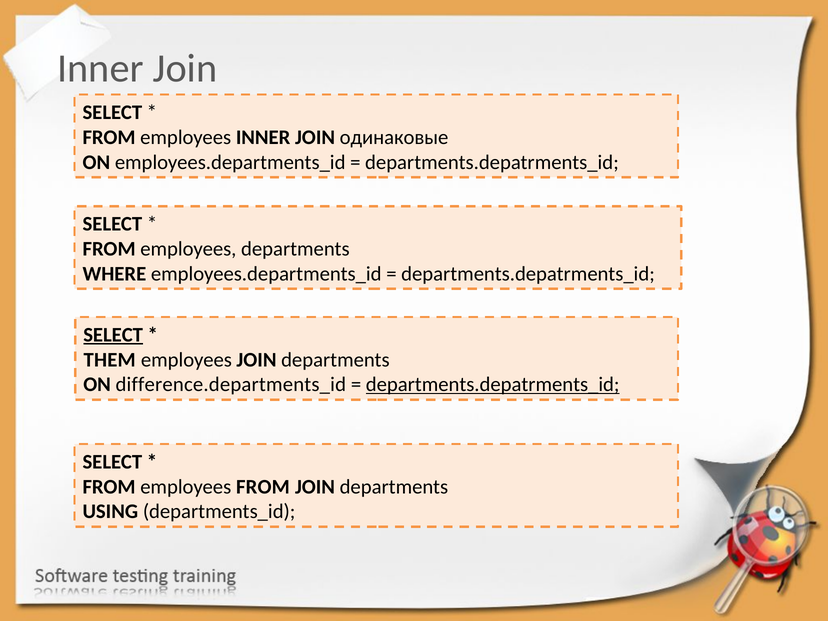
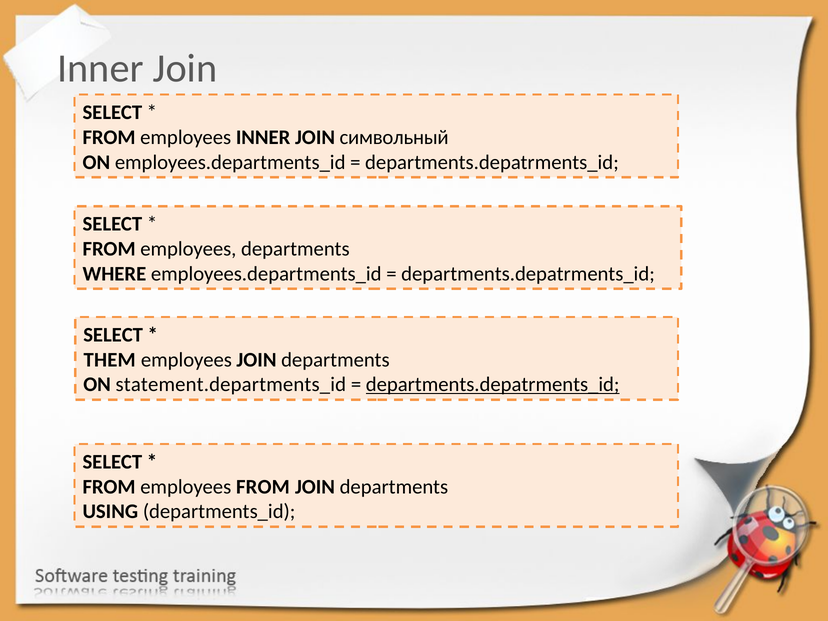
одинаковые: одинаковые -> символьный
SELECT at (113, 335) underline: present -> none
difference.departments_id: difference.departments_id -> statement.departments_id
